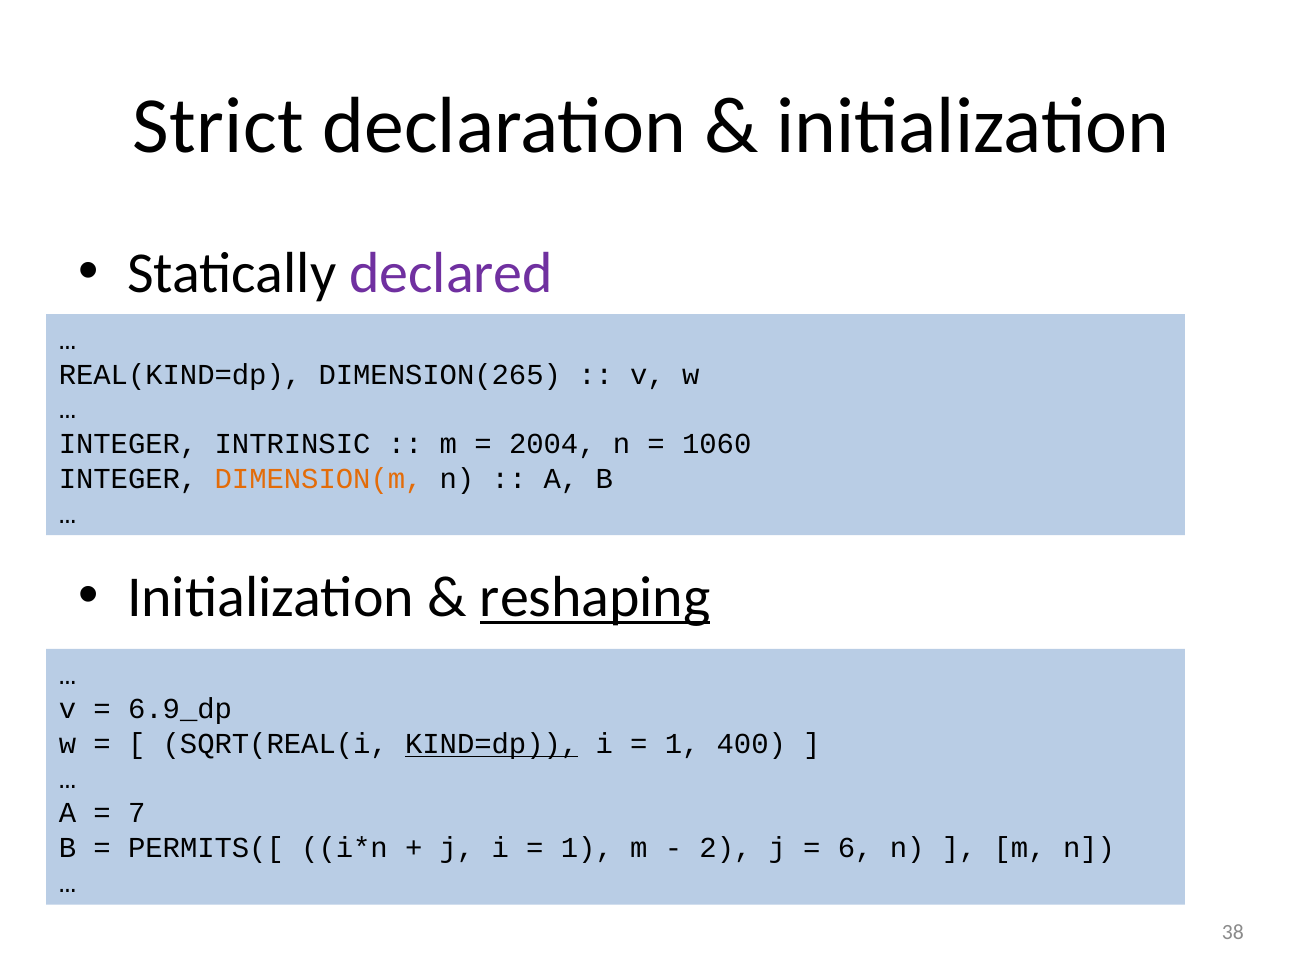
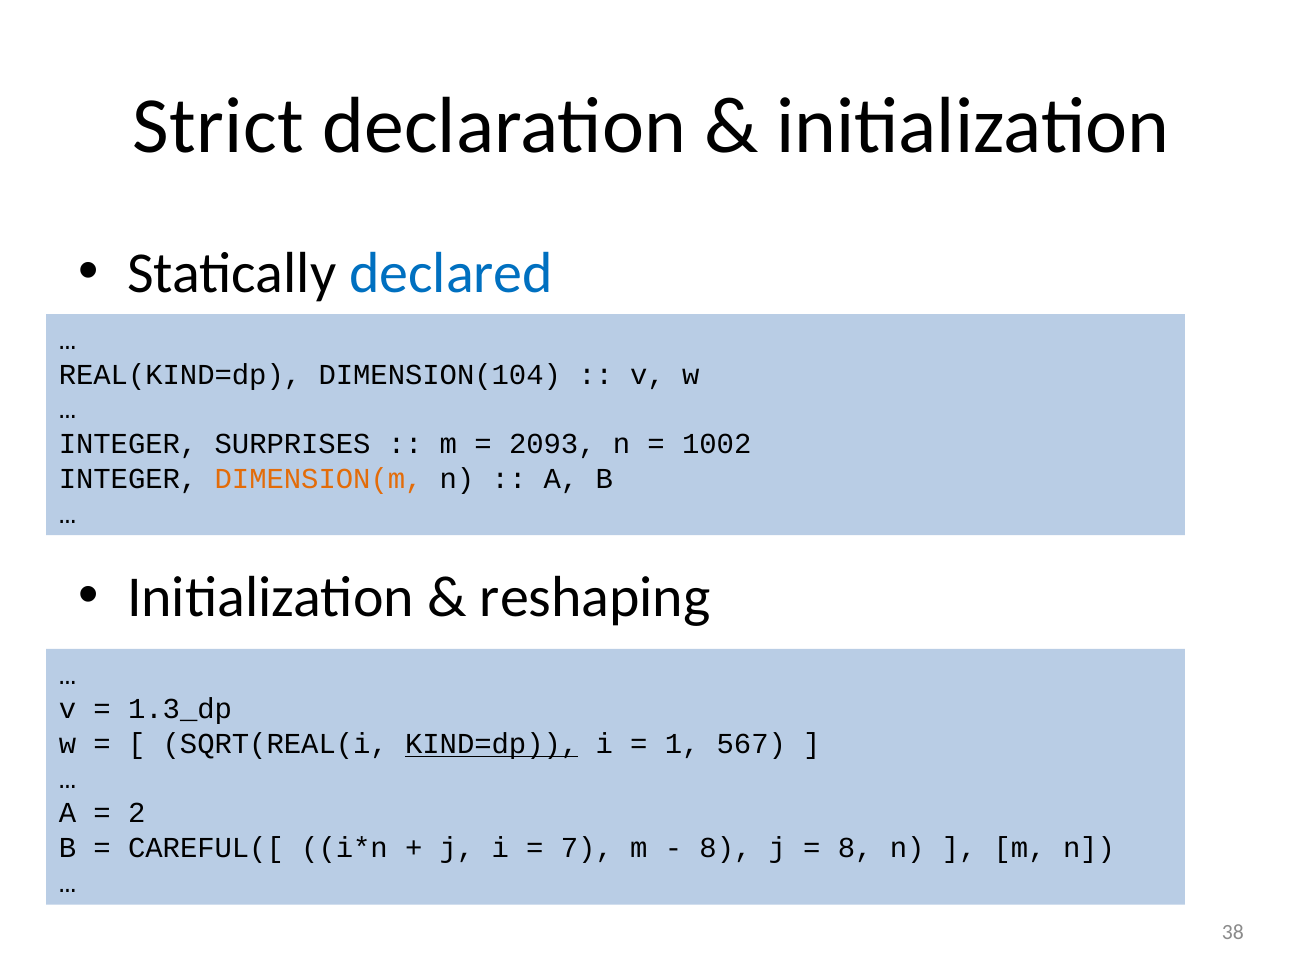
declared colour: purple -> blue
DIMENSION(265: DIMENSION(265 -> DIMENSION(104
INTRINSIC: INTRINSIC -> SURPRISES
2004: 2004 -> 2093
1060: 1060 -> 1002
reshaping underline: present -> none
6.9_dp: 6.9_dp -> 1.3_dp
400: 400 -> 567
7: 7 -> 2
PERMITS([: PERMITS([ -> CAREFUL([
1 at (587, 848): 1 -> 7
2 at (725, 848): 2 -> 8
6 at (855, 848): 6 -> 8
